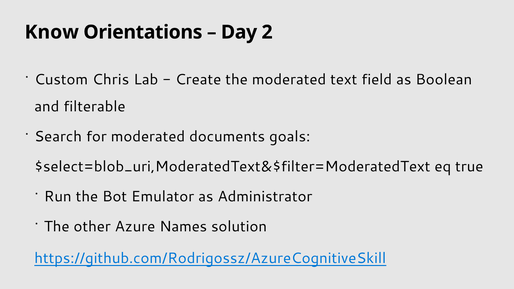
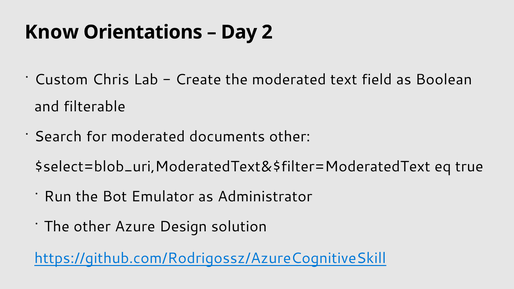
documents goals: goals -> other
Names: Names -> Design
